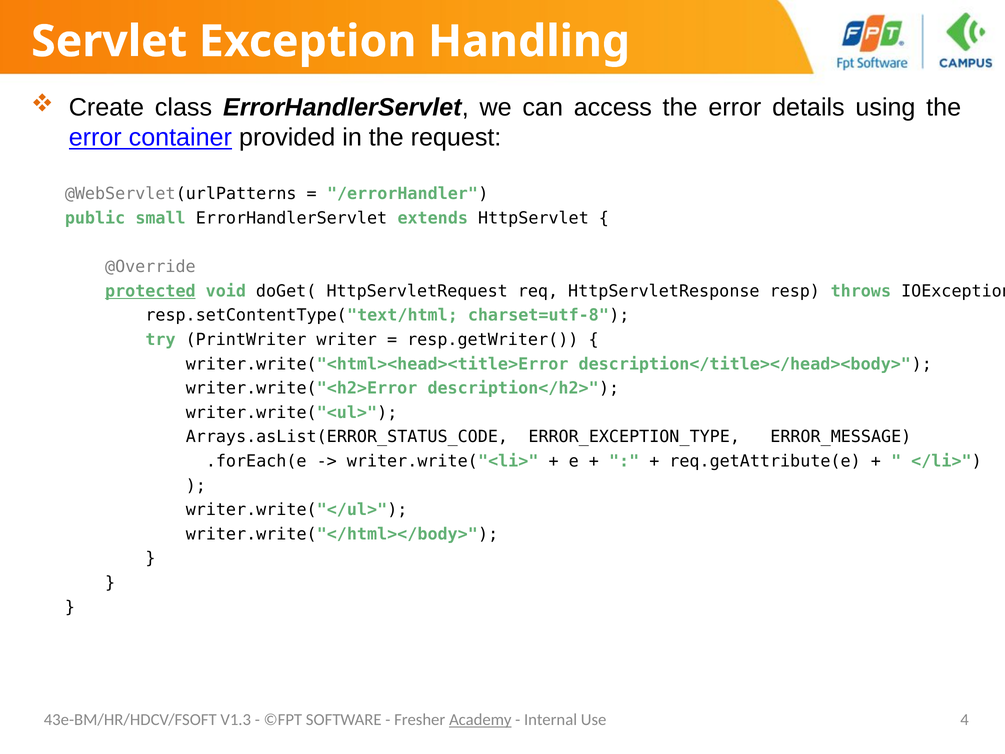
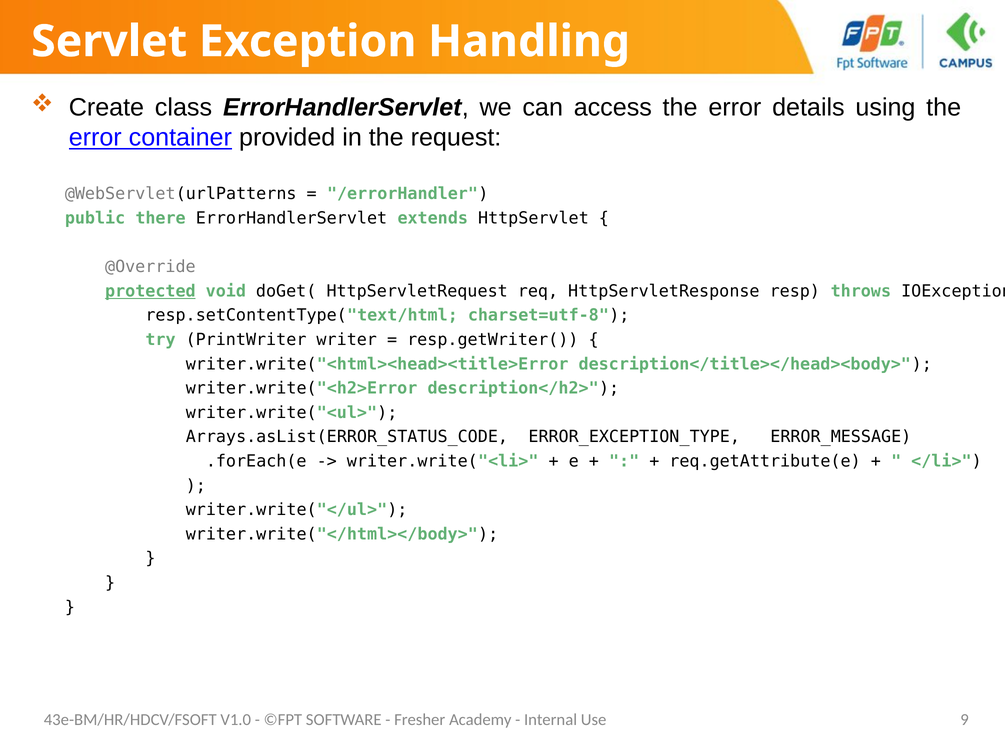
small: small -> there
V1.3: V1.3 -> V1.0
Academy underline: present -> none
4: 4 -> 9
